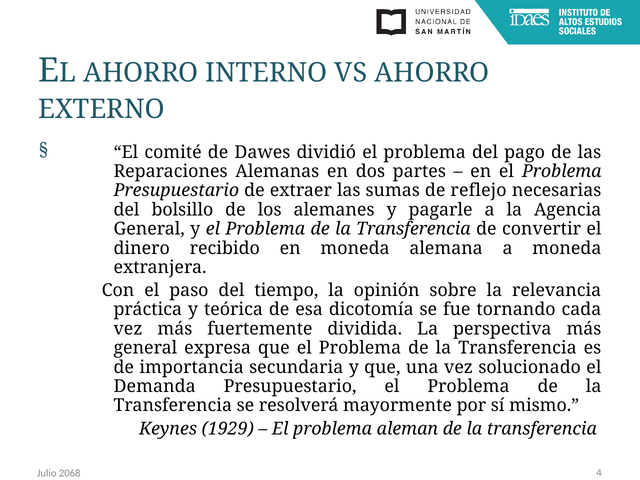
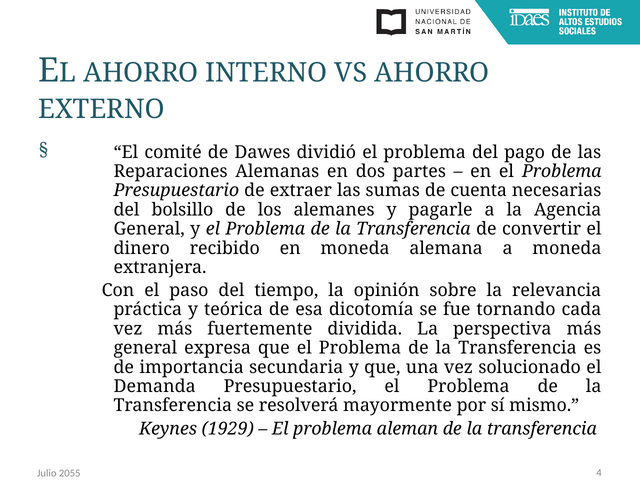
reflejo: reflejo -> cuenta
2068: 2068 -> 2055
